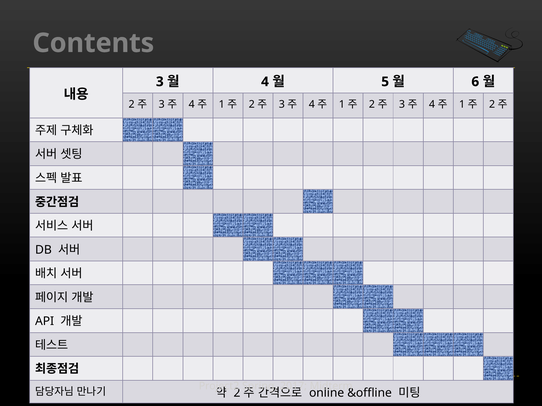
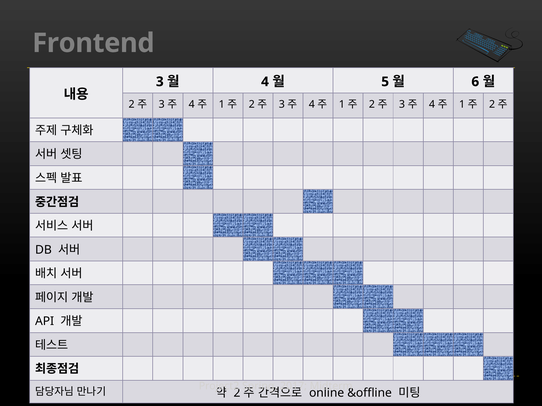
Contents: Contents -> Frontend
